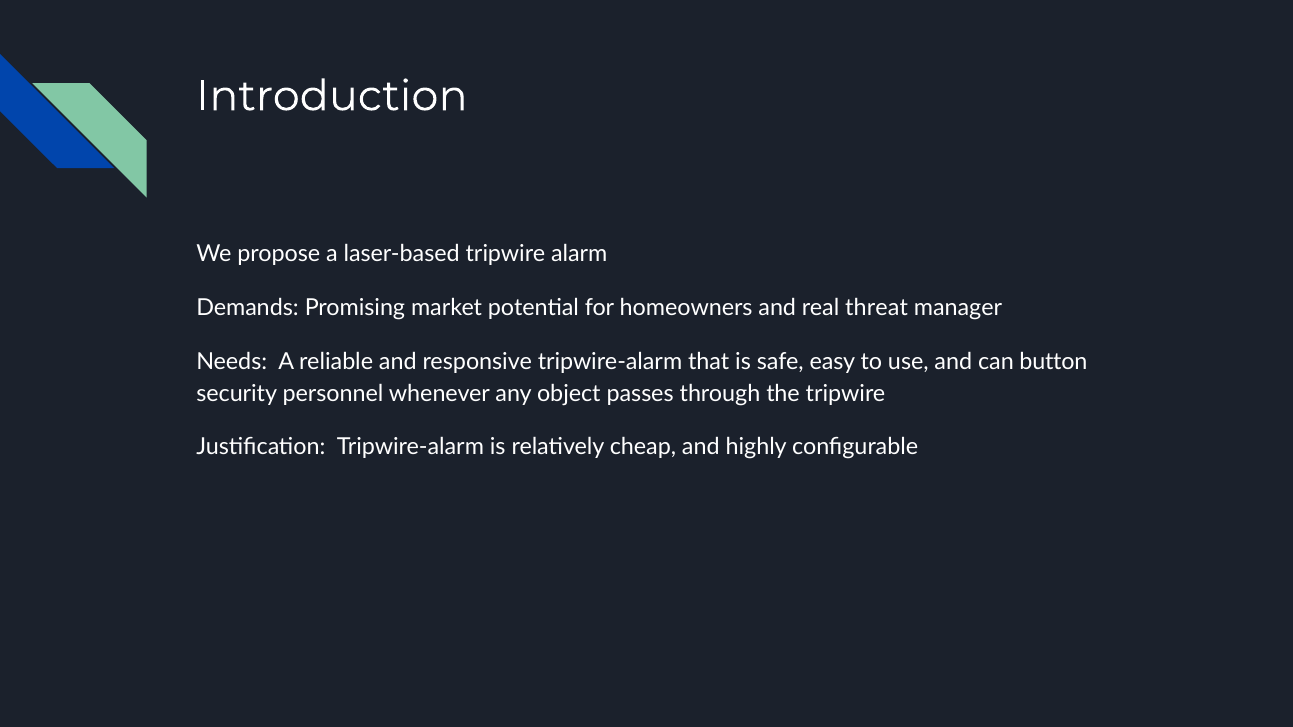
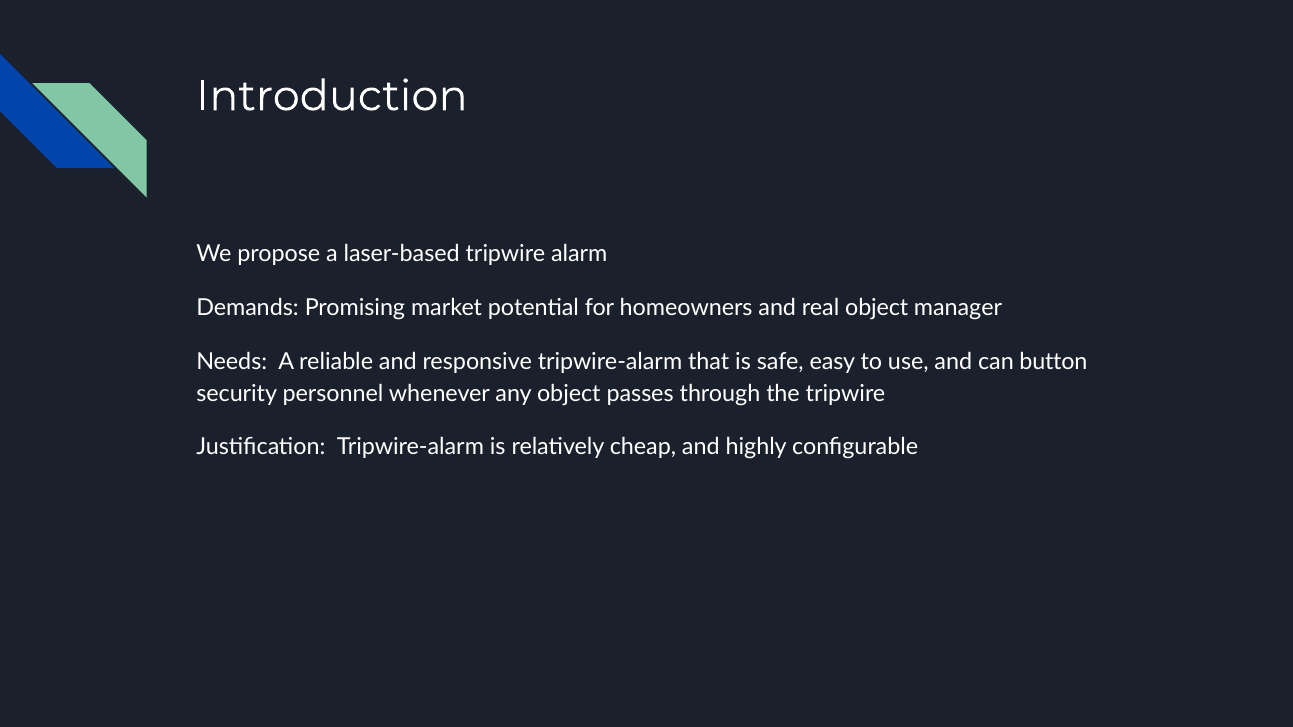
real threat: threat -> object
